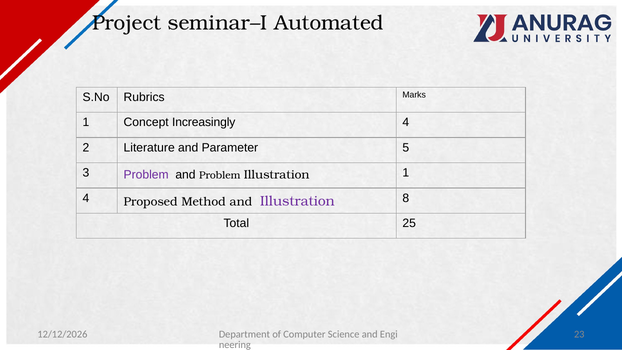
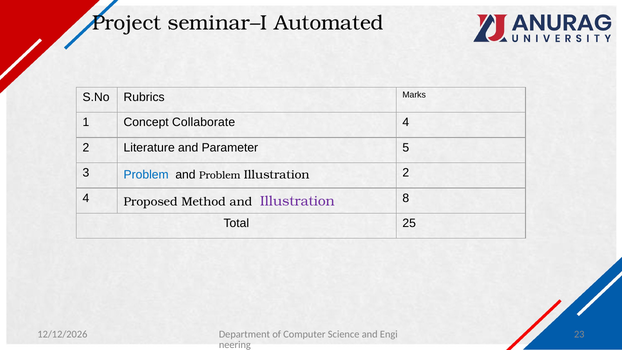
Increasingly: Increasingly -> Collaborate
Problem at (146, 175) colour: purple -> blue
Illustration 1: 1 -> 2
